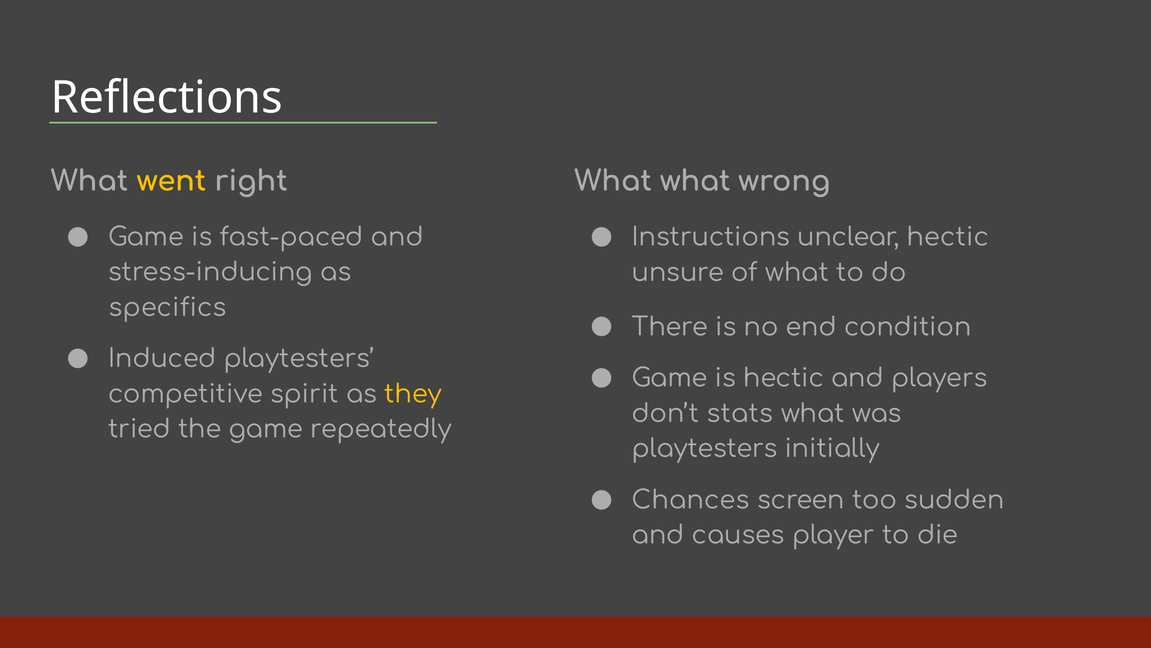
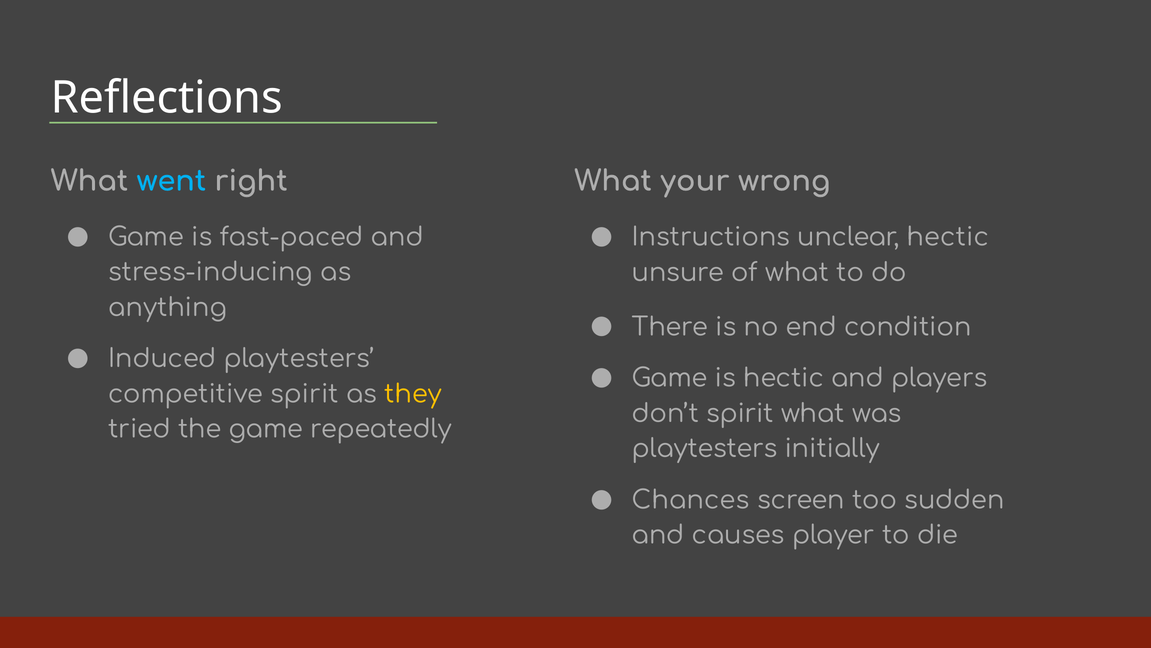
went colour: yellow -> light blue
What what: what -> your
specifics: specifics -> anything
don’t stats: stats -> spirit
